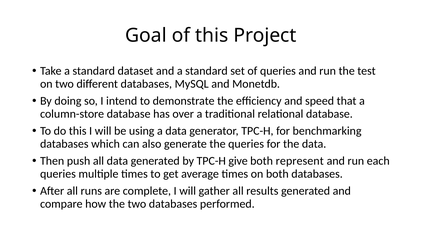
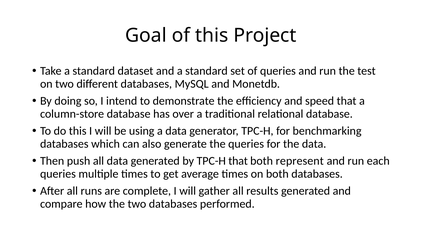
TPC-H give: give -> that
